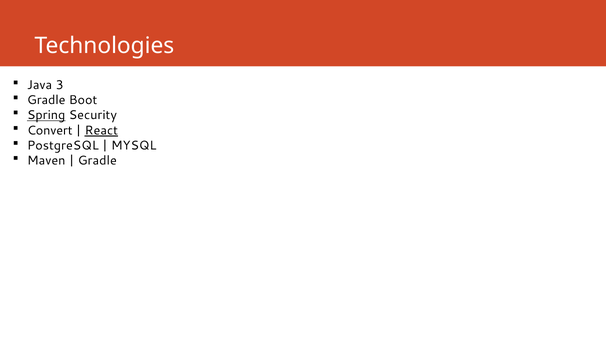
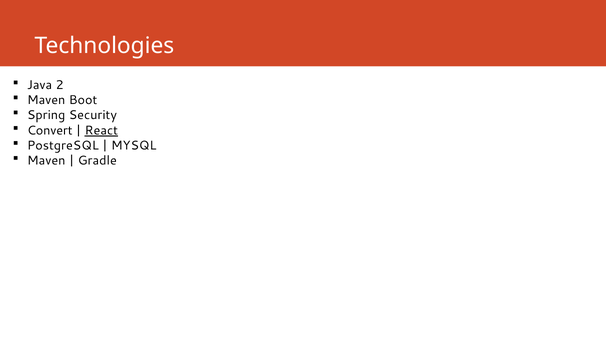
3: 3 -> 2
Gradle at (46, 100): Gradle -> Maven
Spring underline: present -> none
